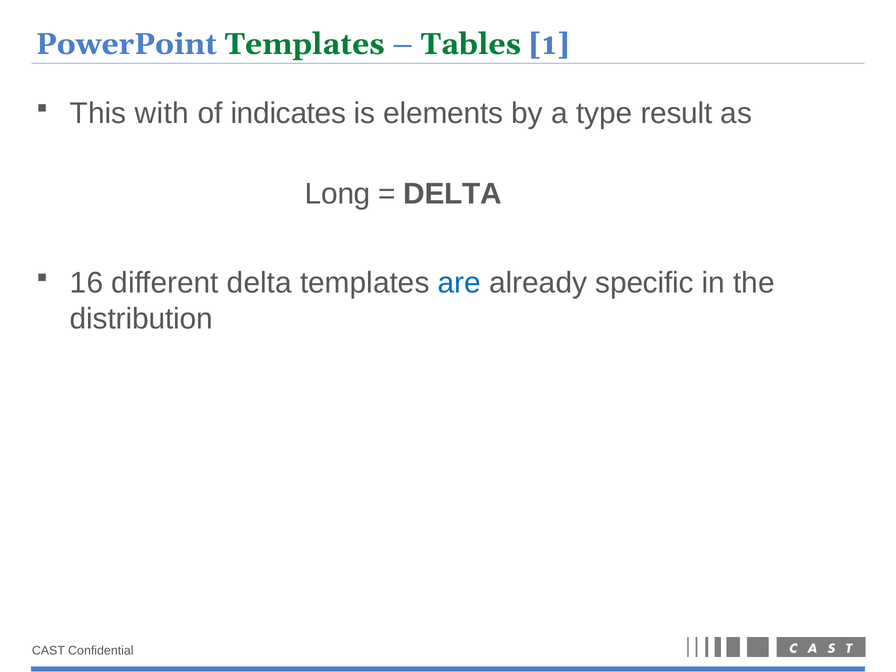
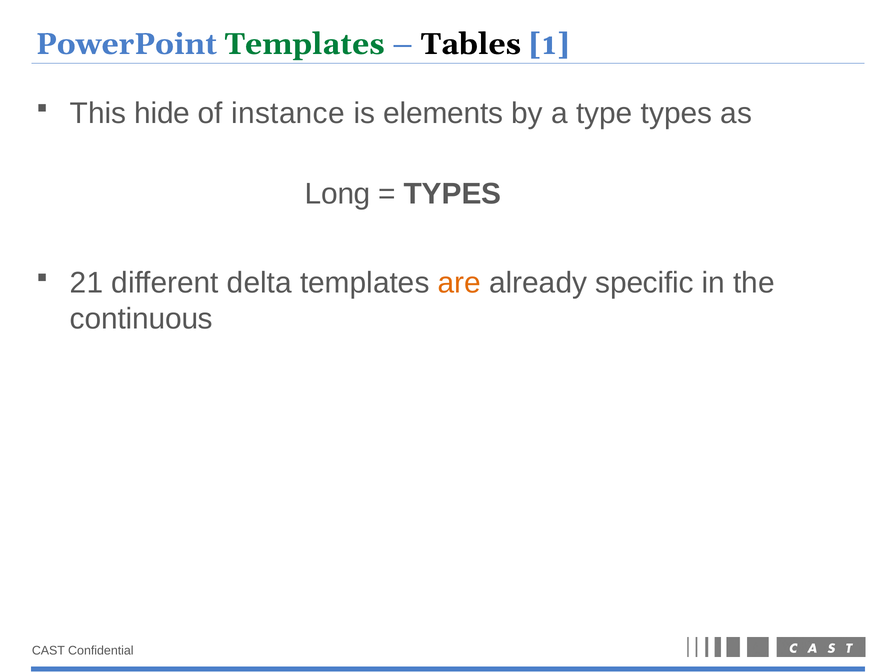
Tables colour: green -> black
with: with -> hide
indicates: indicates -> instance
type result: result -> types
DELTA at (453, 194): DELTA -> TYPES
16: 16 -> 21
are colour: blue -> orange
distribution: distribution -> continuous
